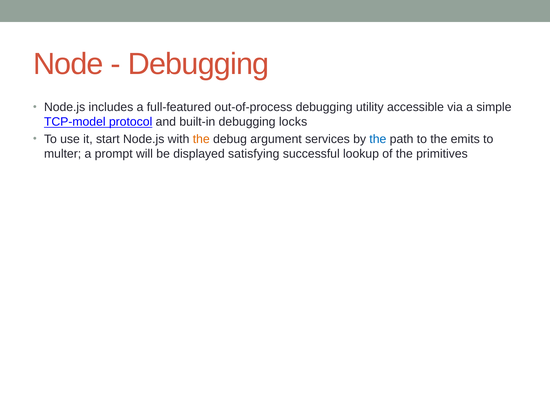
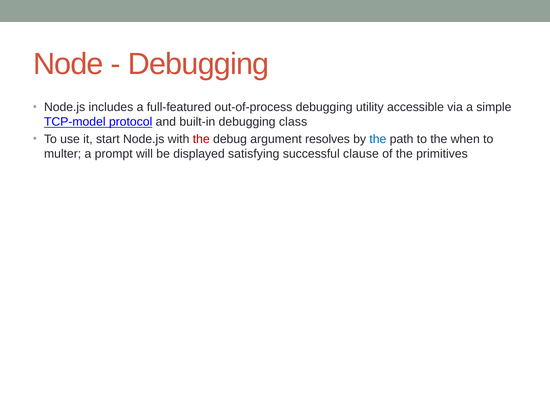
locks: locks -> class
the at (201, 139) colour: orange -> red
services: services -> resolves
emits: emits -> when
lookup: lookup -> clause
